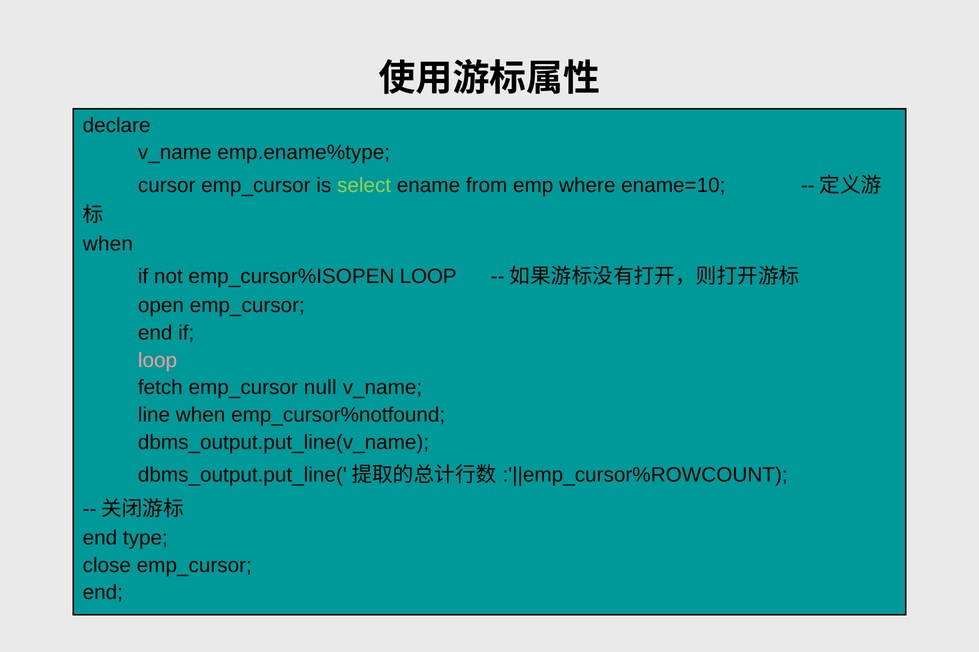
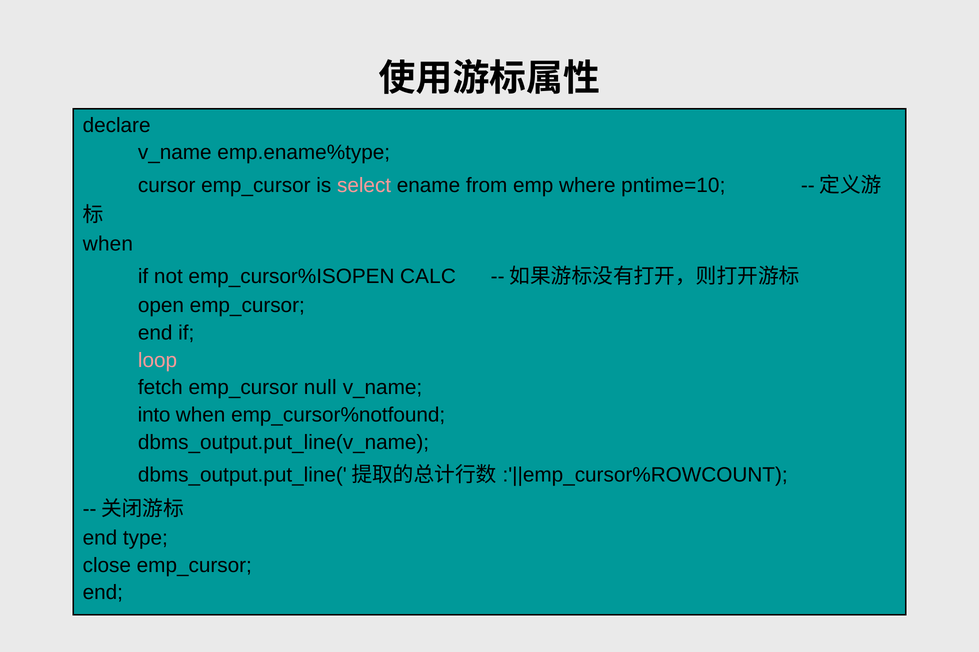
select colour: light green -> pink
ename=10: ename=10 -> pntime=10
LOOP at (428, 277): LOOP -> CALC
line: line -> into
